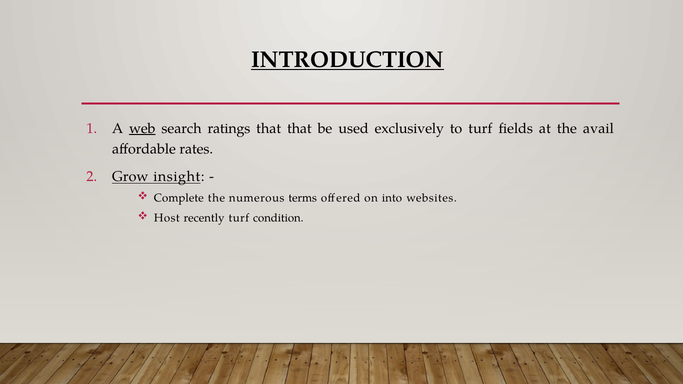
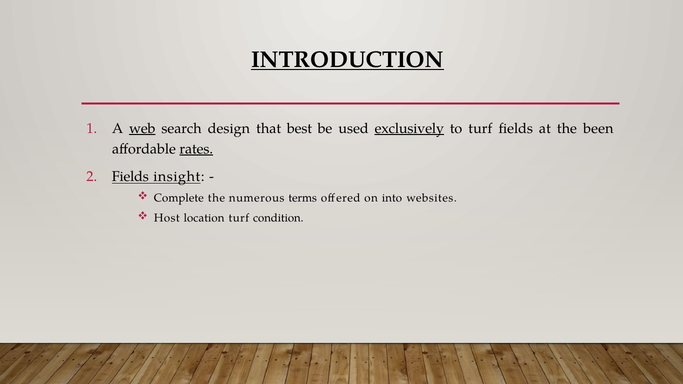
ratings: ratings -> design
that that: that -> best
exclusively underline: none -> present
avail: avail -> been
rates underline: none -> present
Grow at (130, 177): Grow -> Fields
recently: recently -> location
